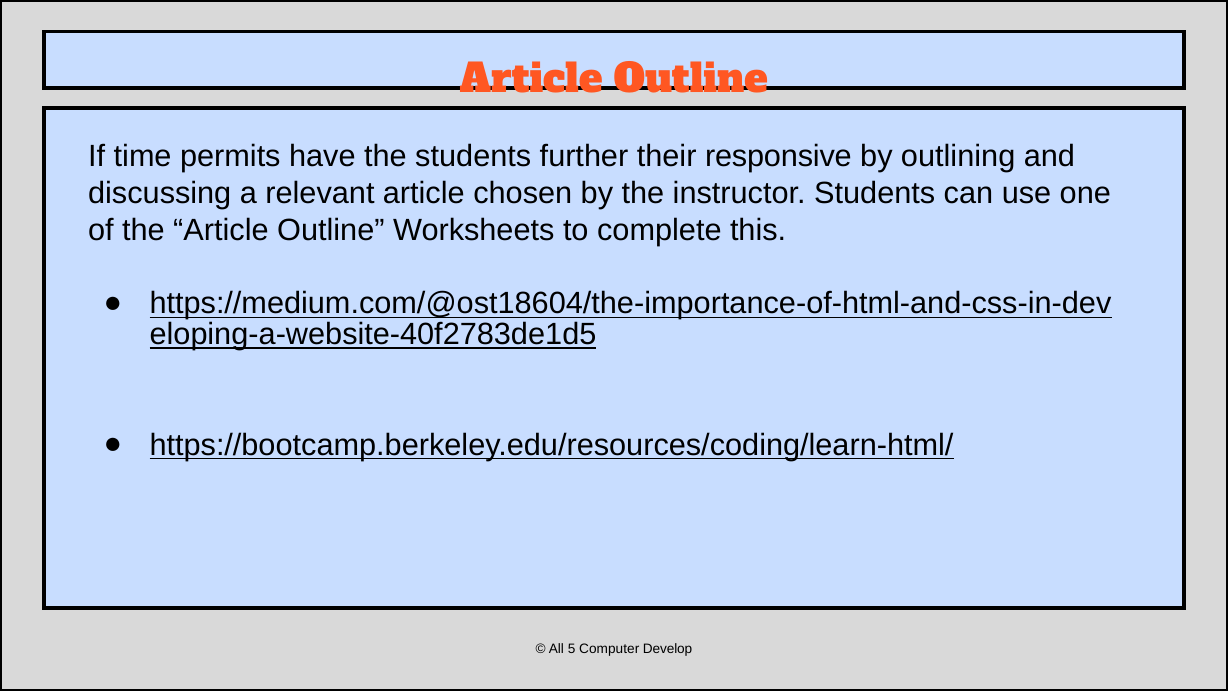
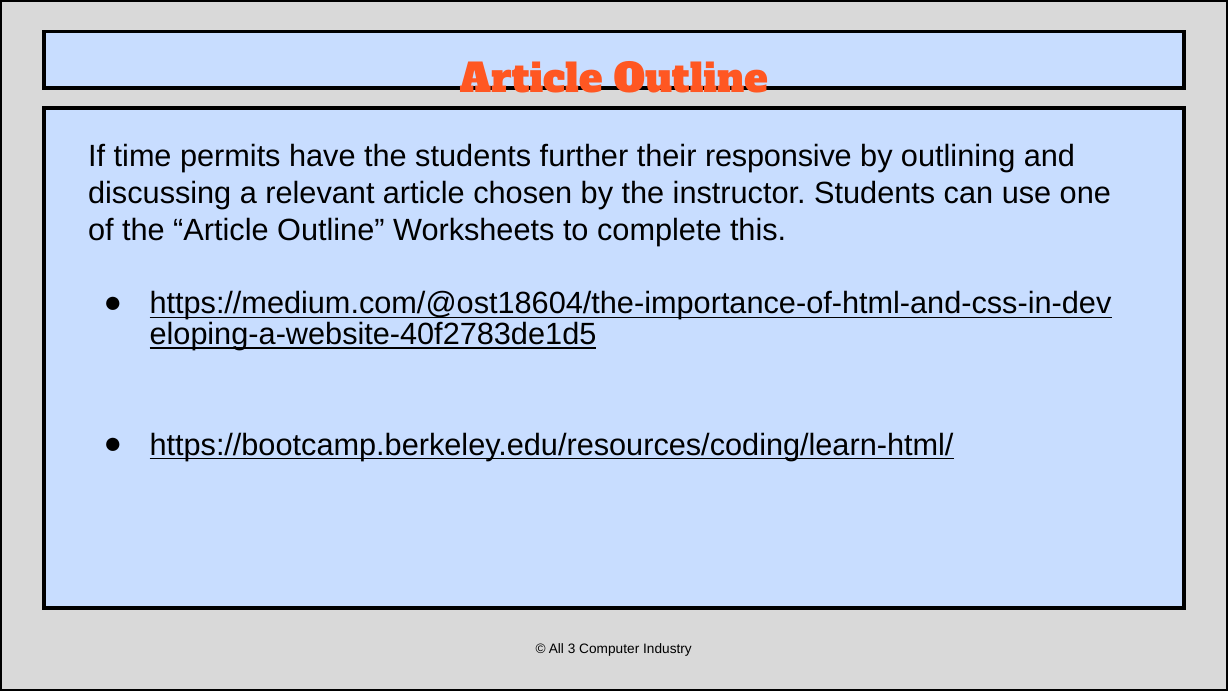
5: 5 -> 3
Develop: Develop -> Industry
